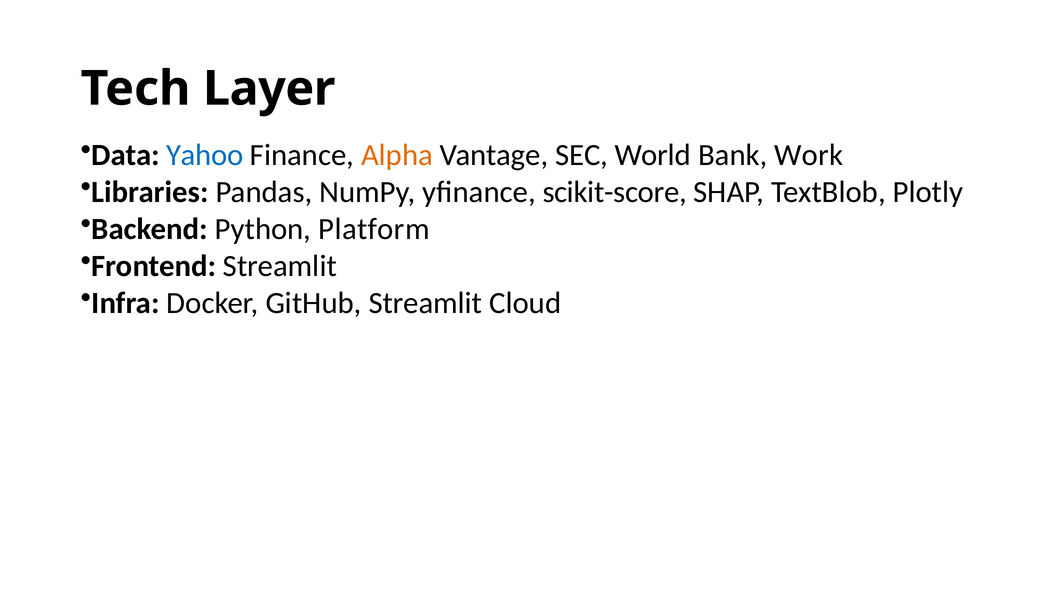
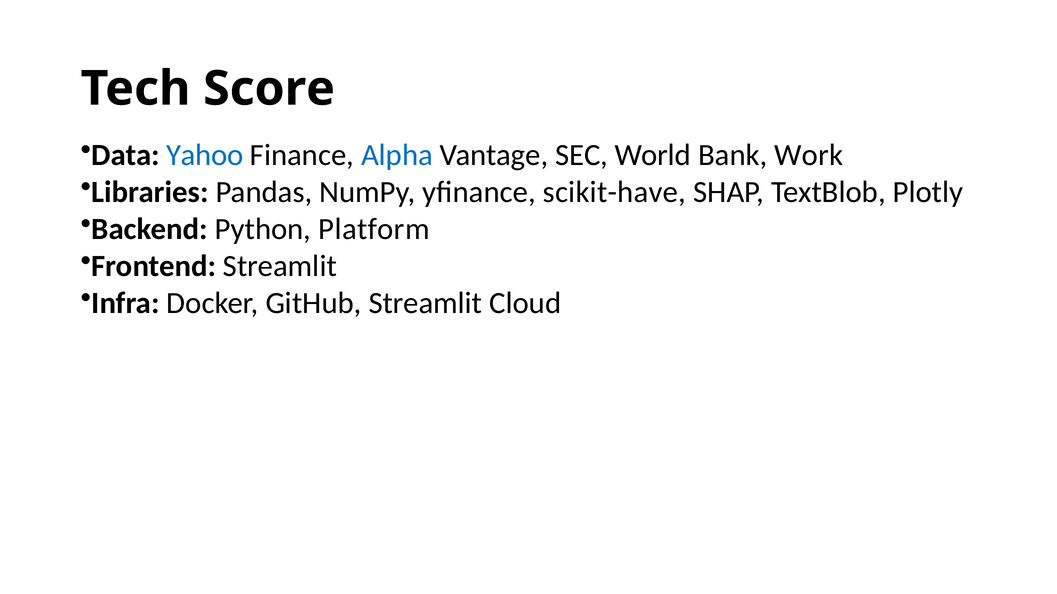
Layer: Layer -> Score
Alpha colour: orange -> blue
scikit-score: scikit-score -> scikit-have
